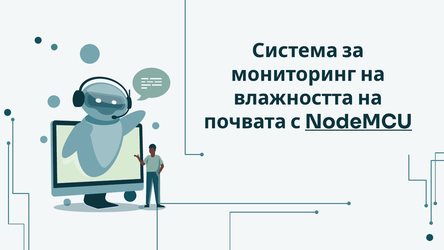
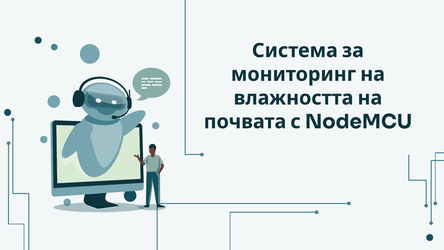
NodeMCU underline: present -> none
